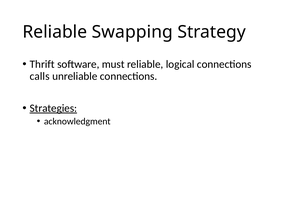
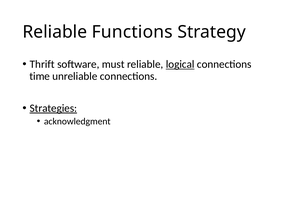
Swapping: Swapping -> Functions
logical underline: none -> present
calls: calls -> time
